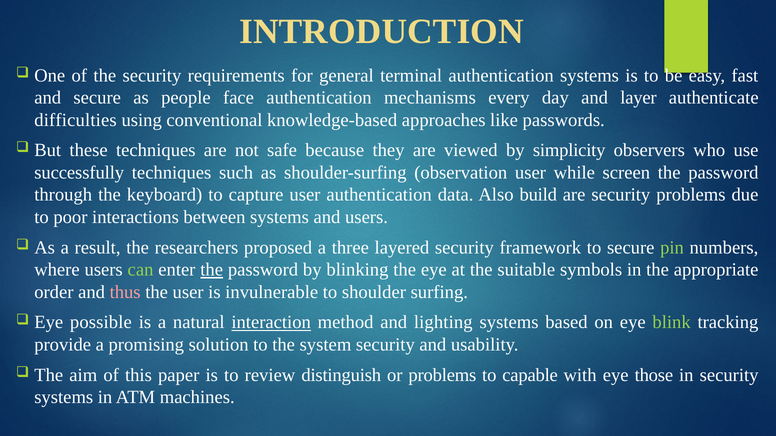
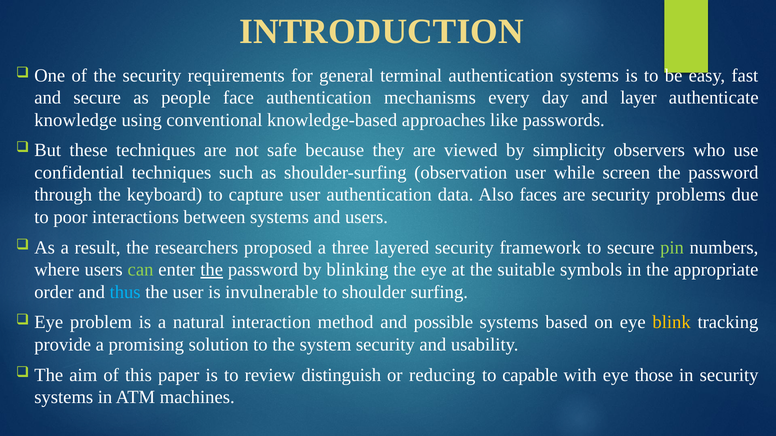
difficulties: difficulties -> knowledge
successfully: successfully -> confidential
build: build -> faces
thus colour: pink -> light blue
possible: possible -> problem
interaction underline: present -> none
lighting: lighting -> possible
blink colour: light green -> yellow
or problems: problems -> reducing
